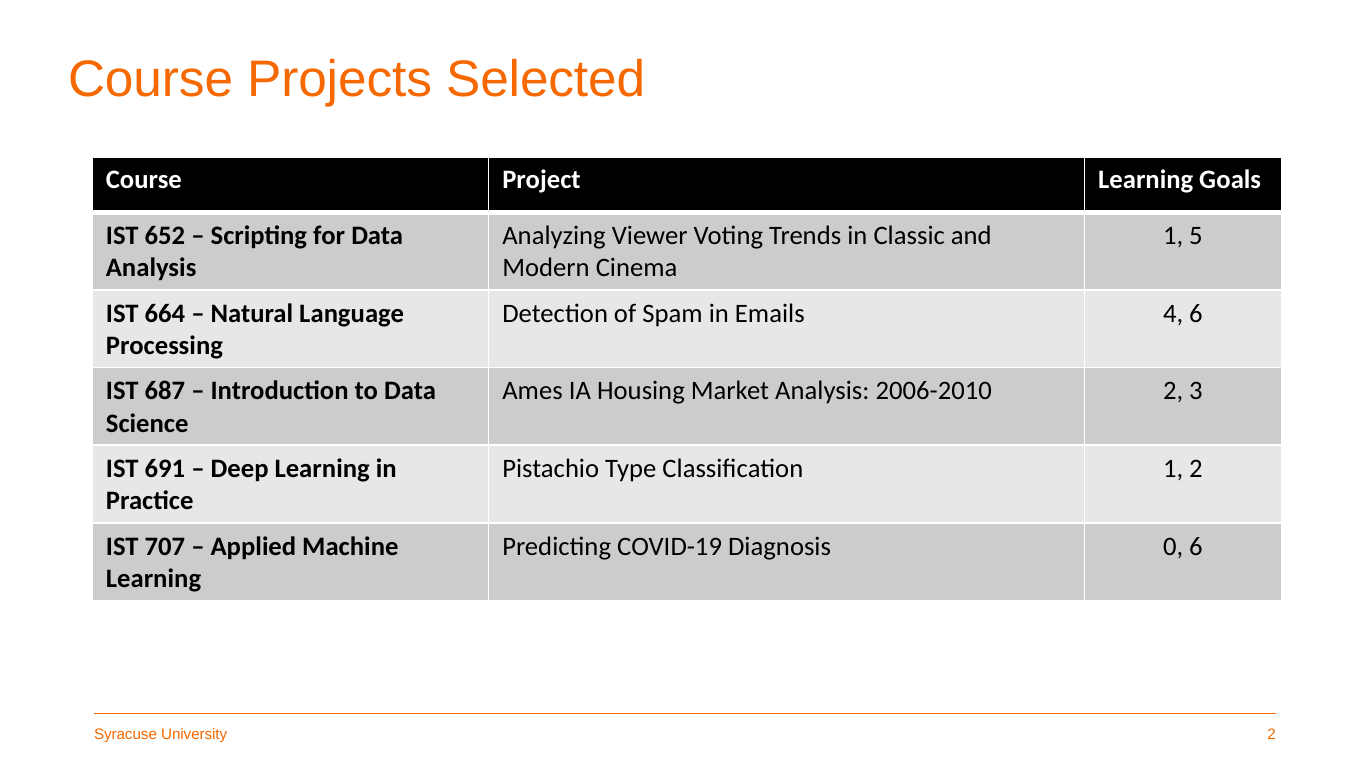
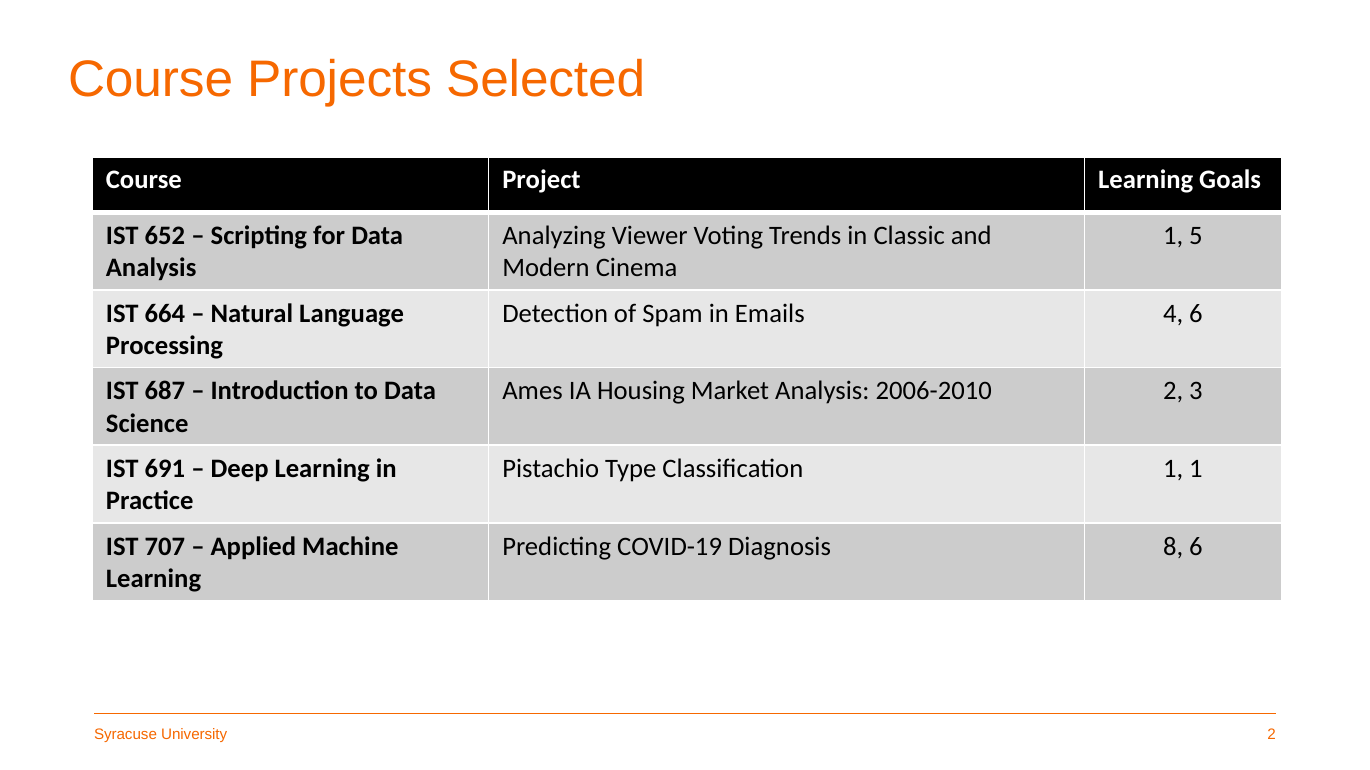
1 2: 2 -> 1
0: 0 -> 8
